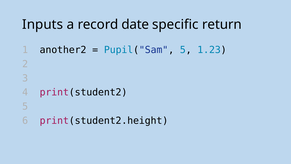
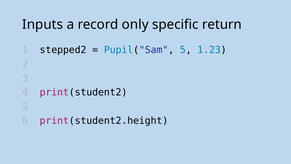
date: date -> only
another2: another2 -> stepped2
